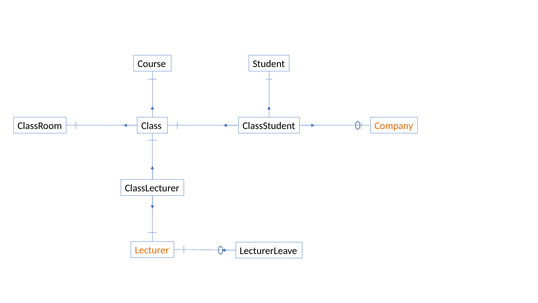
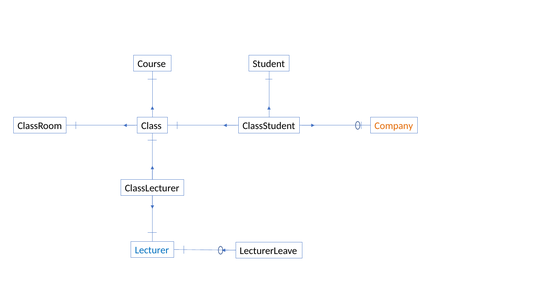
Lecturer colour: orange -> blue
